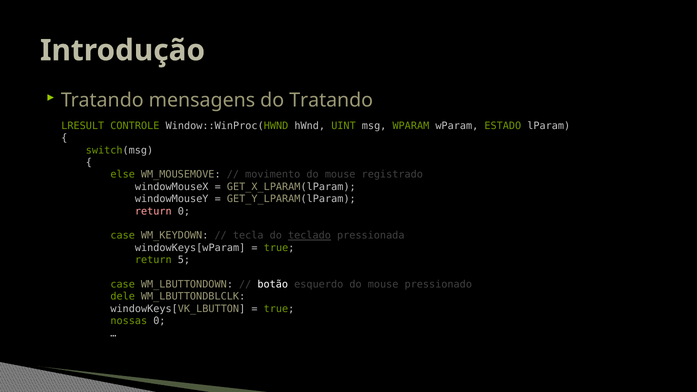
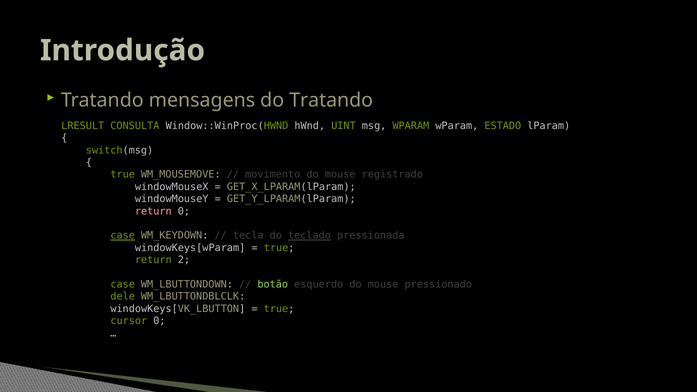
CONTROLE: CONTROLE -> CONSULTA
else at (123, 175): else -> true
case at (123, 236) underline: none -> present
5: 5 -> 2
botão colour: white -> light green
nossas: nossas -> cursor
